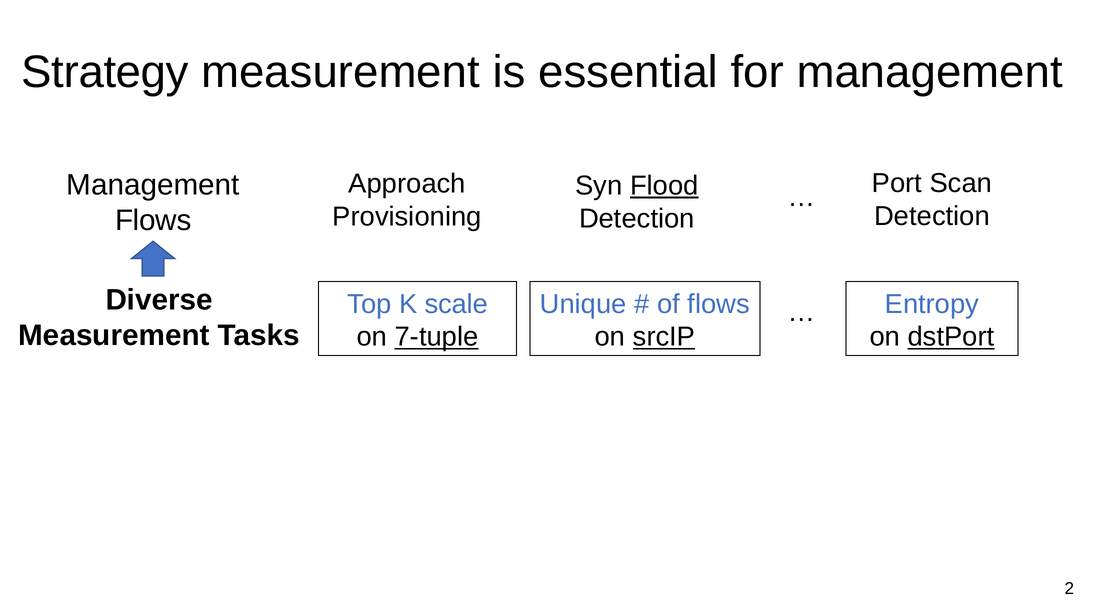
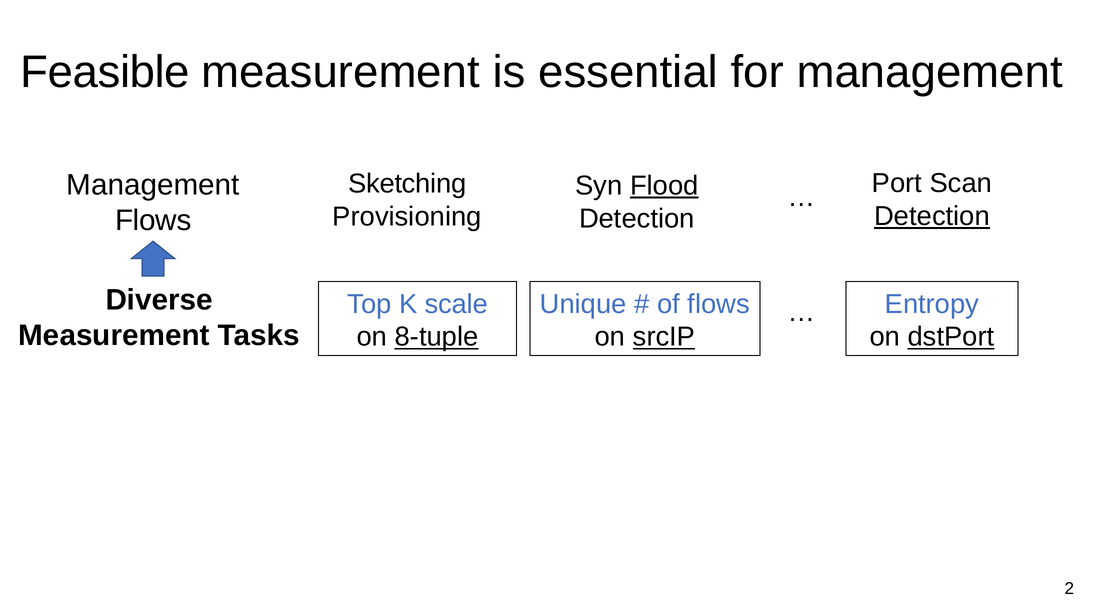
Strategy: Strategy -> Feasible
Approach: Approach -> Sketching
Detection at (932, 216) underline: none -> present
7-tuple: 7-tuple -> 8-tuple
